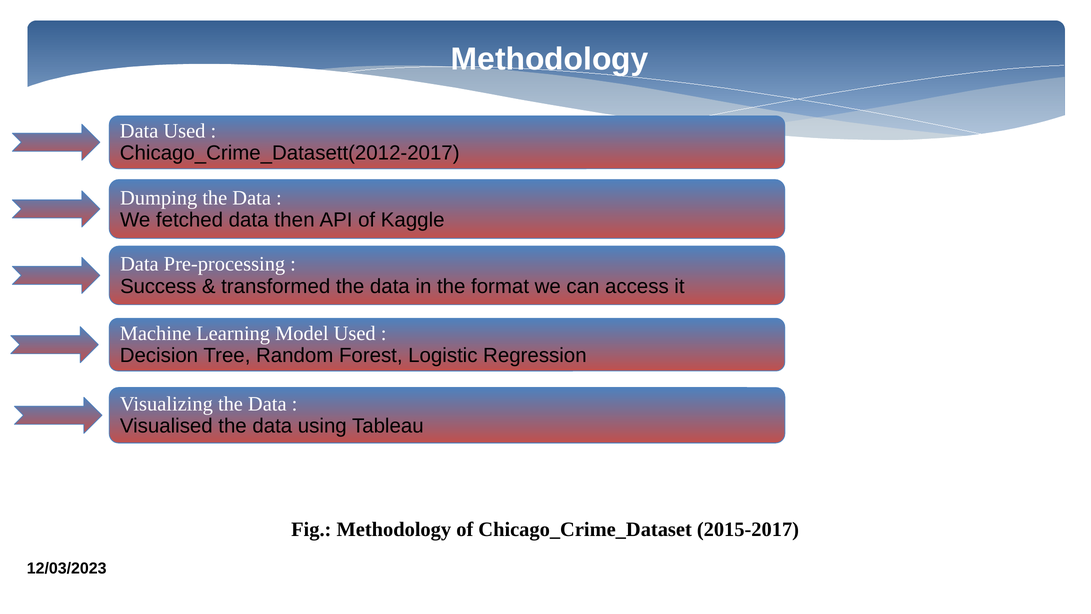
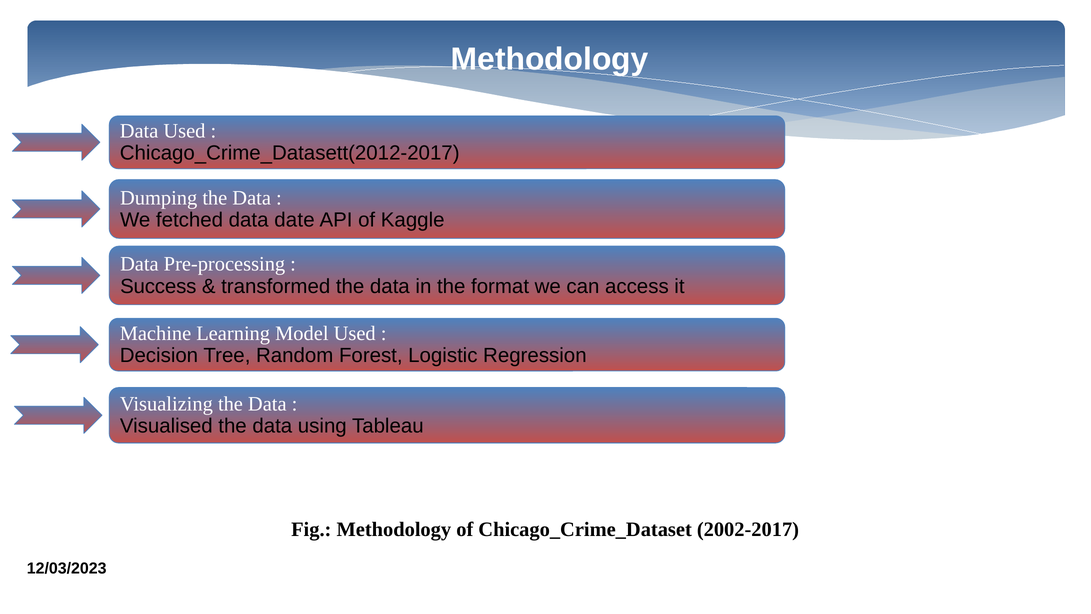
then: then -> date
2015-2017: 2015-2017 -> 2002-2017
